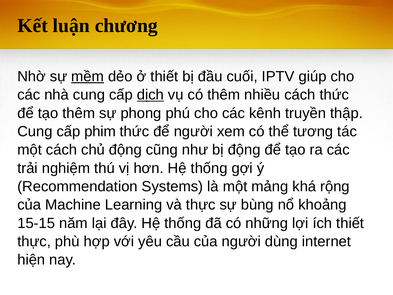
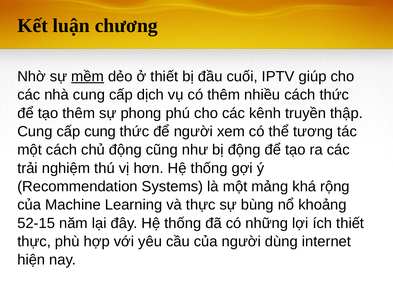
dịch underline: present -> none
cấp phim: phim -> cung
15-15: 15-15 -> 52-15
